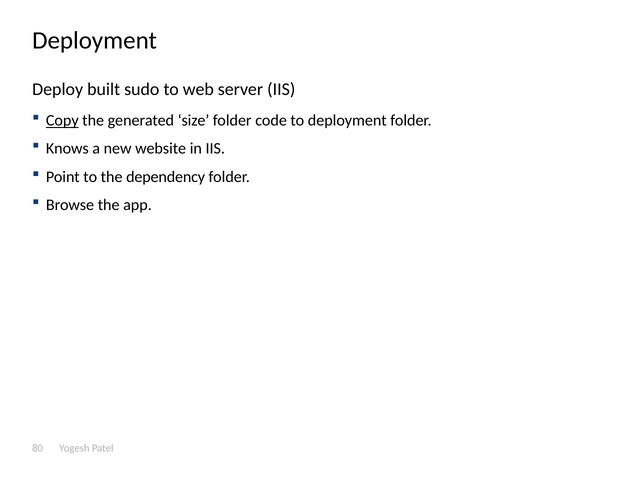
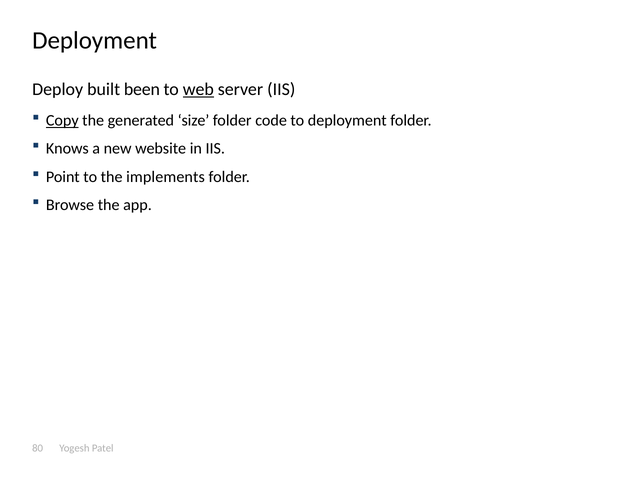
sudo: sudo -> been
web underline: none -> present
dependency: dependency -> implements
